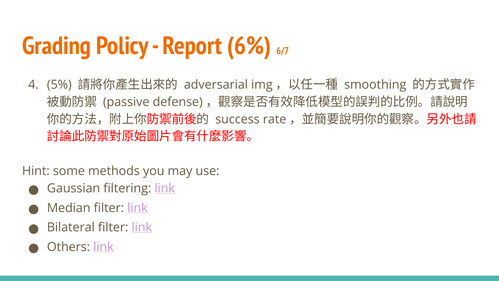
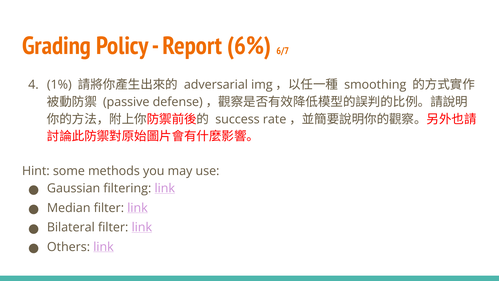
5%: 5% -> 1%
